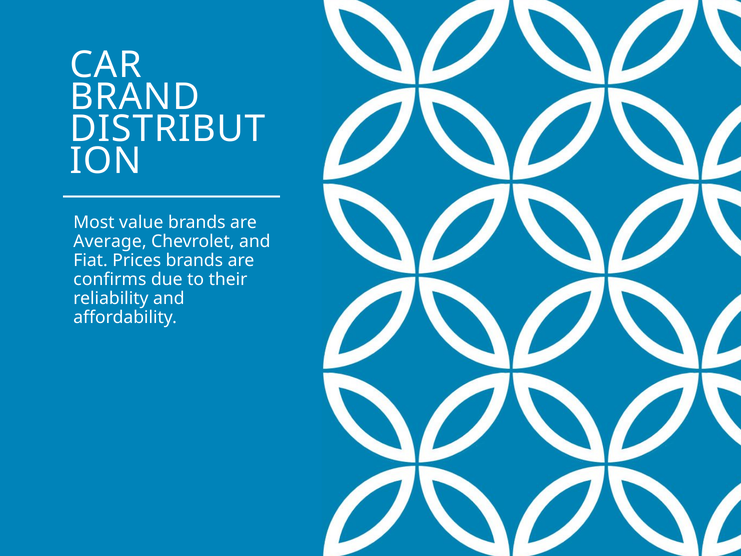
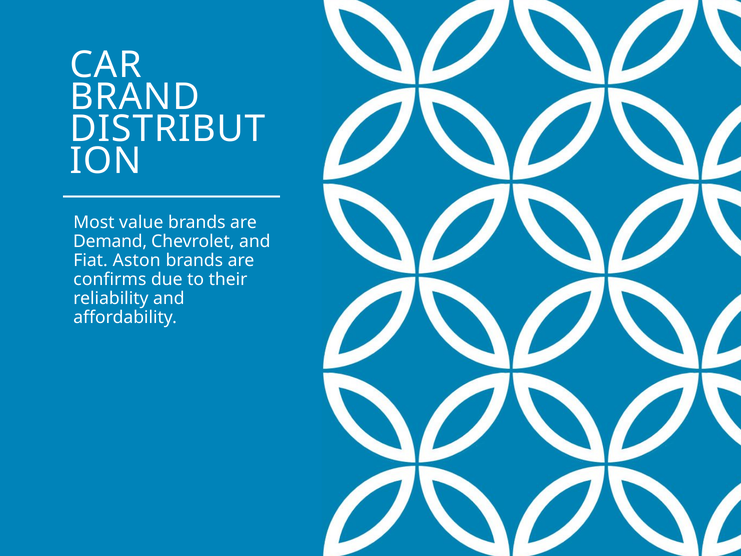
Average: Average -> Demand
Prices: Prices -> Aston
